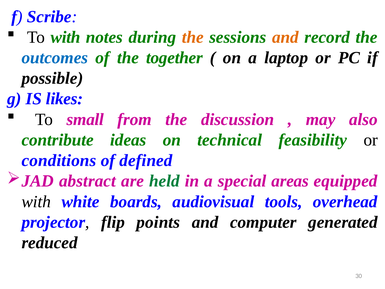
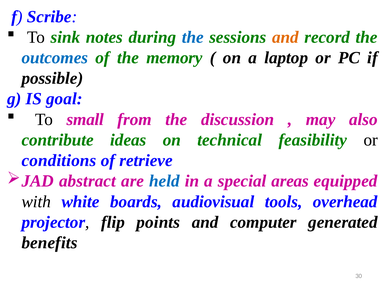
To with: with -> sink
the at (193, 37) colour: orange -> blue
together: together -> memory
likes: likes -> goal
defined: defined -> retrieve
held colour: green -> blue
reduced: reduced -> benefits
